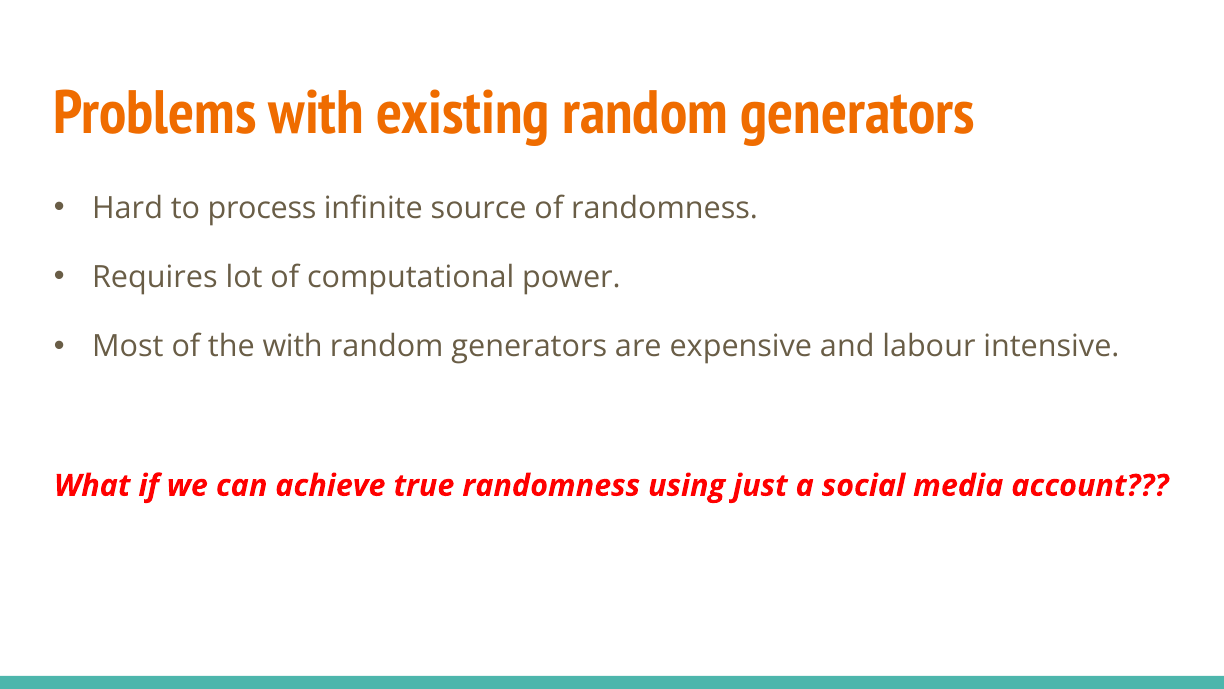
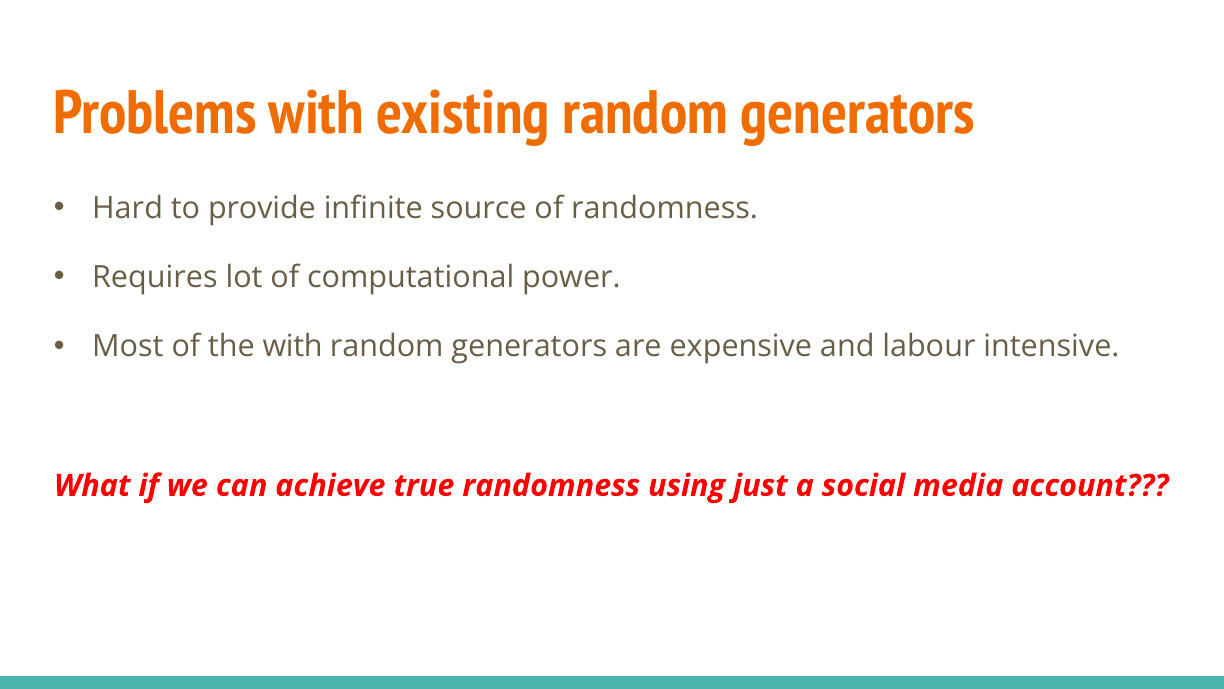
process: process -> provide
